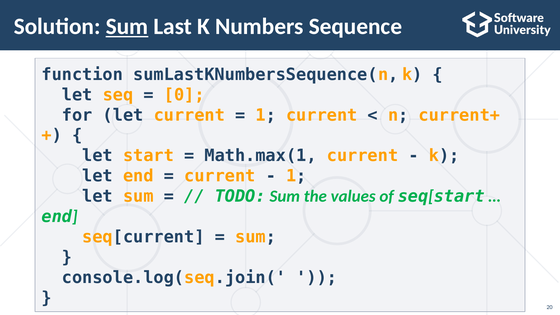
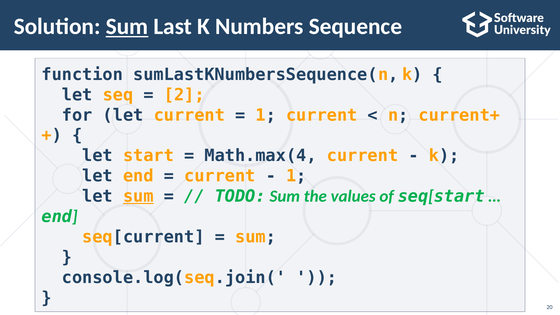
0: 0 -> 2
Math.max(1: Math.max(1 -> Math.max(4
sum at (138, 196) underline: none -> present
